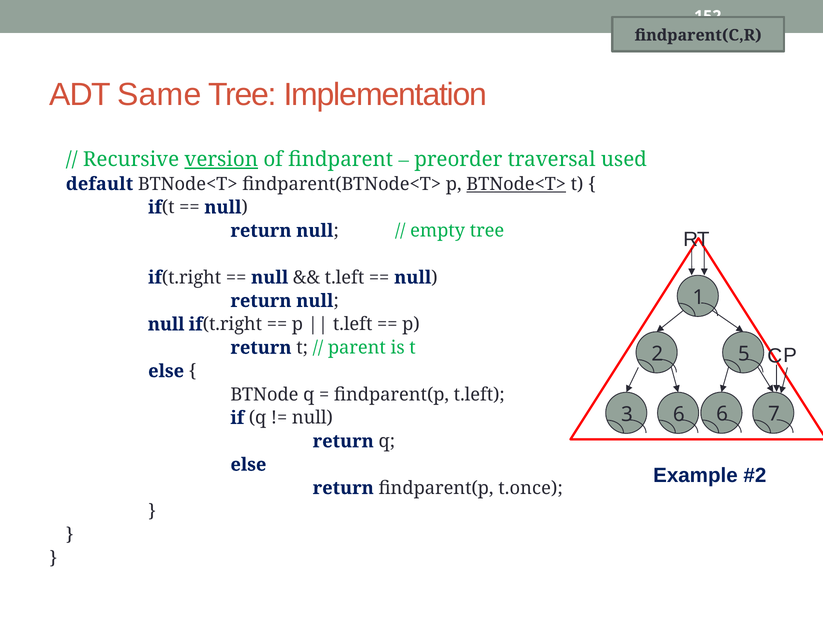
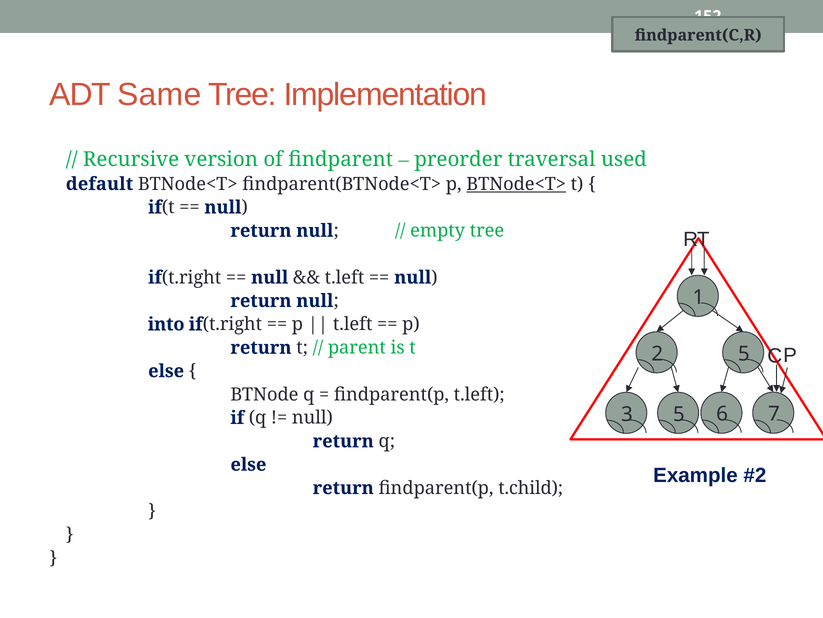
version underline: present -> none
null at (166, 324): null -> into
3 6: 6 -> 5
t.once: t.once -> t.child
